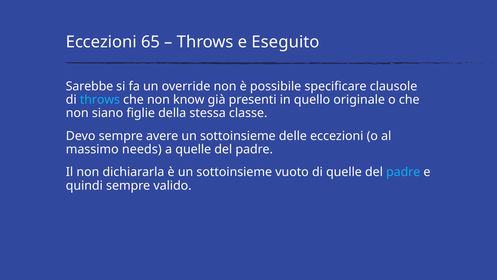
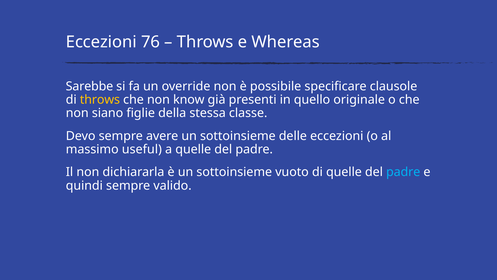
65: 65 -> 76
Eseguito: Eseguito -> Whereas
throws at (100, 100) colour: light blue -> yellow
needs: needs -> useful
